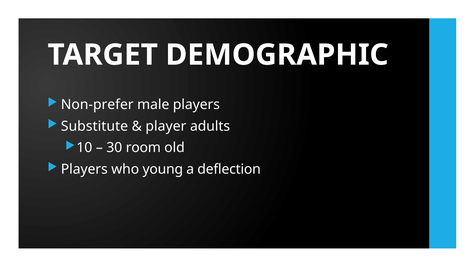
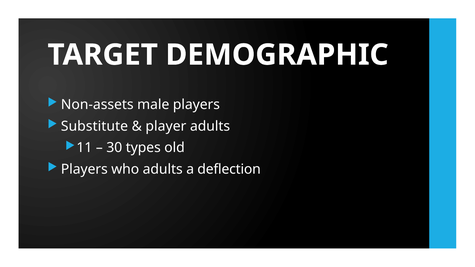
Non-prefer: Non-prefer -> Non-assets
10: 10 -> 11
room: room -> types
who young: young -> adults
